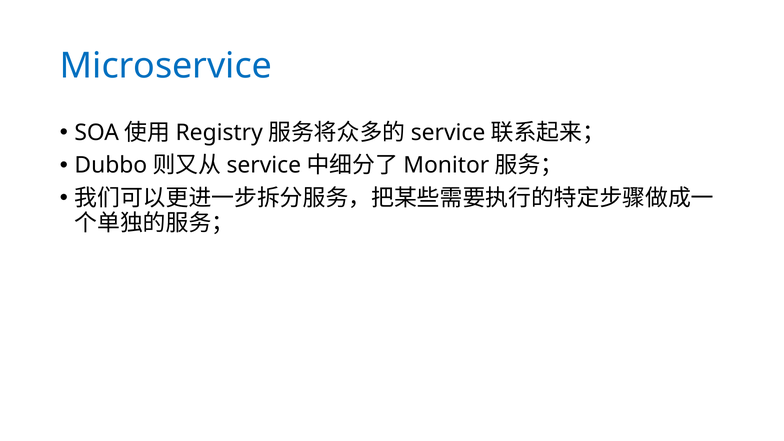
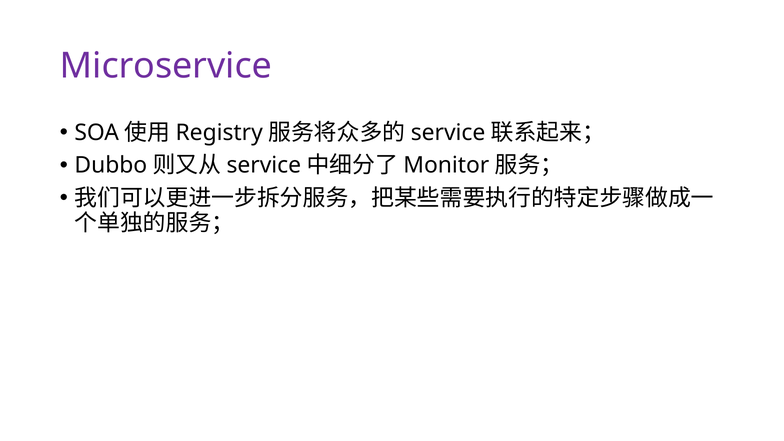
Microservice colour: blue -> purple
